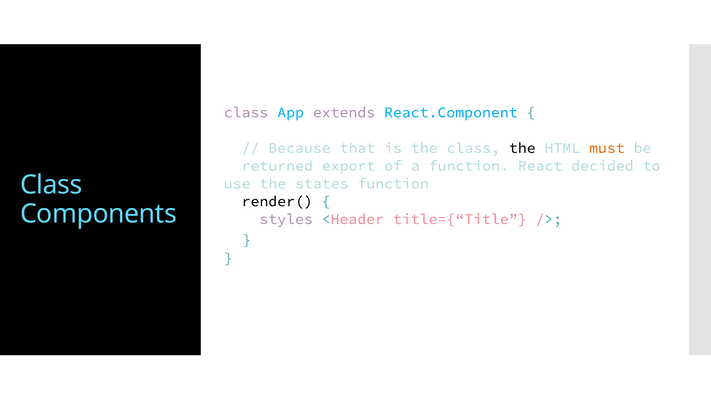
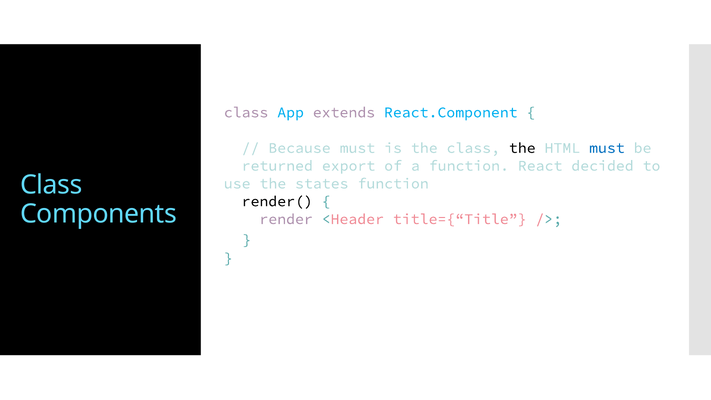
Because that: that -> must
must at (607, 148) colour: orange -> blue
styles: styles -> render
